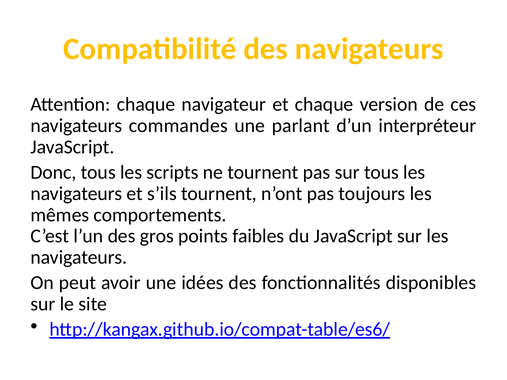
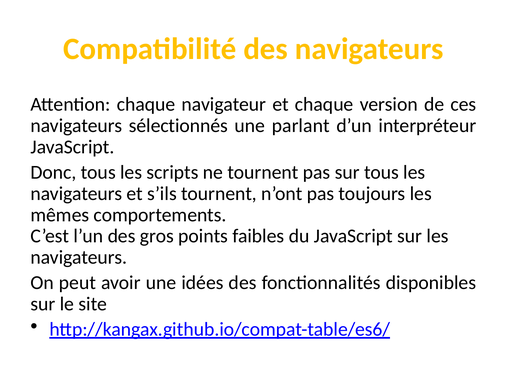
commandes: commandes -> sélectionnés
